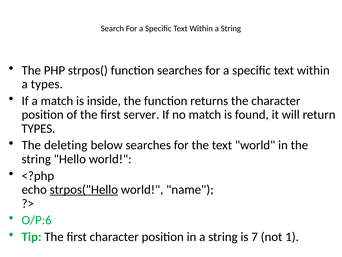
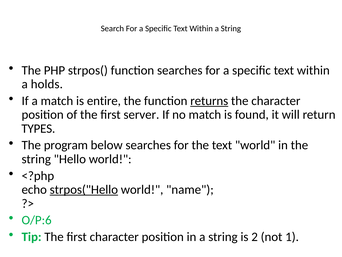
a types: types -> holds
inside: inside -> entire
returns underline: none -> present
deleting: deleting -> program
7: 7 -> 2
